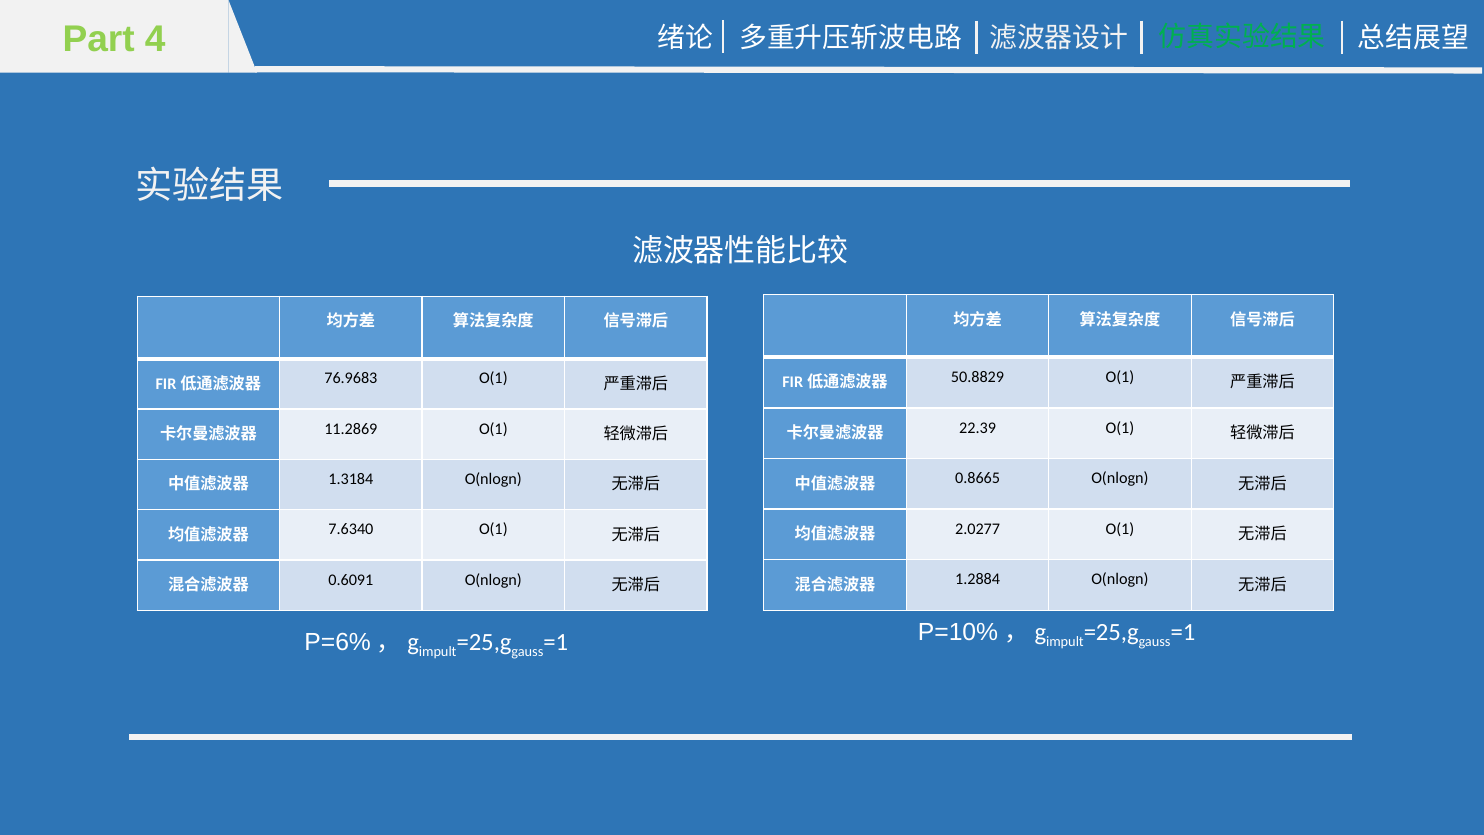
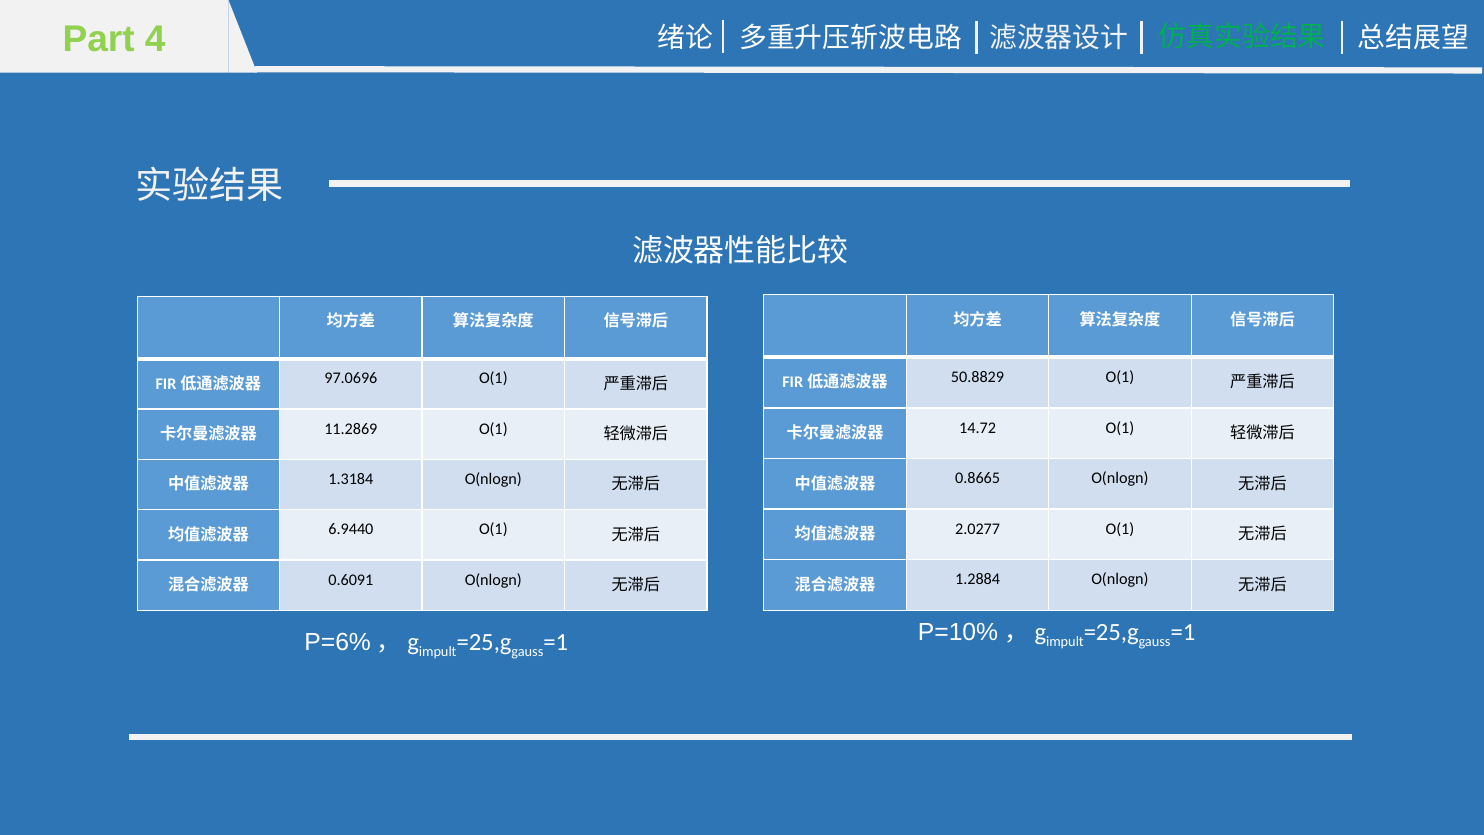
76.9683: 76.9683 -> 97.0696
22.39: 22.39 -> 14.72
7.6340: 7.6340 -> 6.9440
